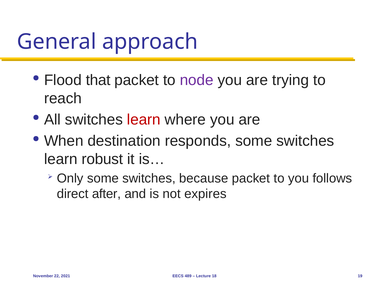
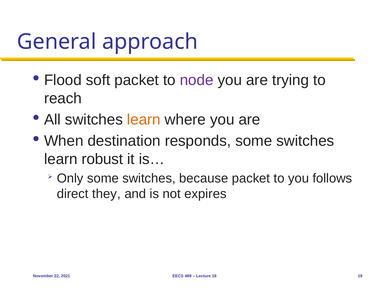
that: that -> soft
learn at (144, 120) colour: red -> orange
after: after -> they
